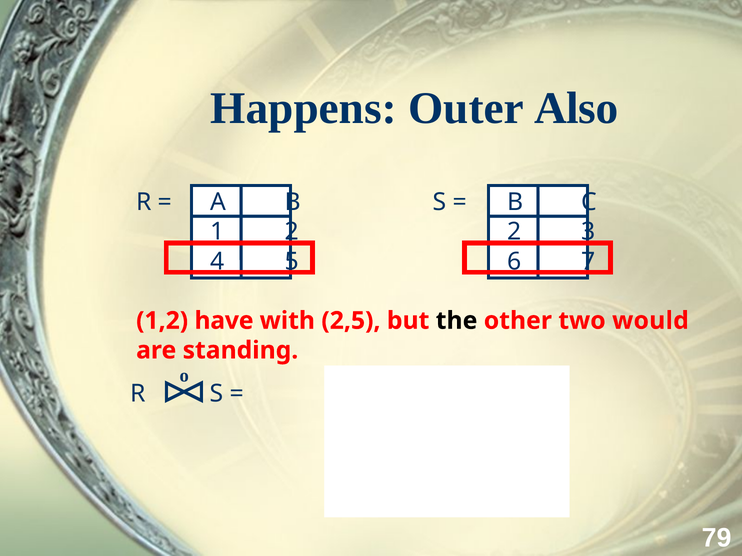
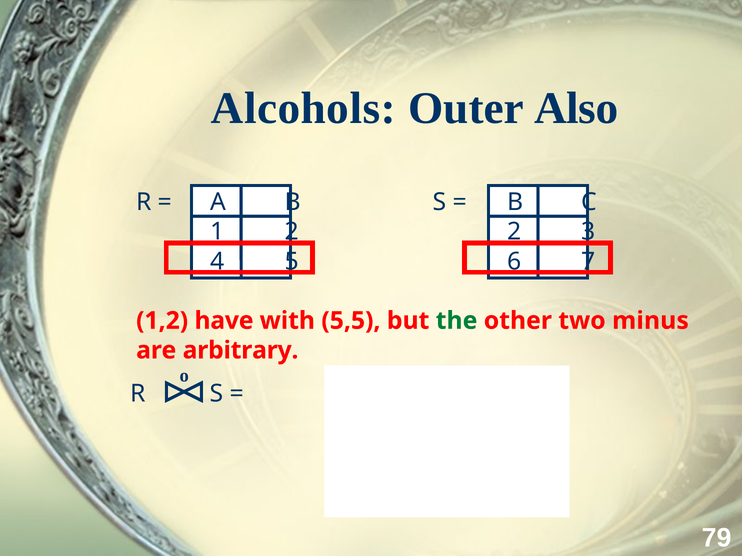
Happens: Happens -> Alcohols
2,5: 2,5 -> 5,5
the colour: black -> green
would: would -> minus
standing: standing -> arbitrary
